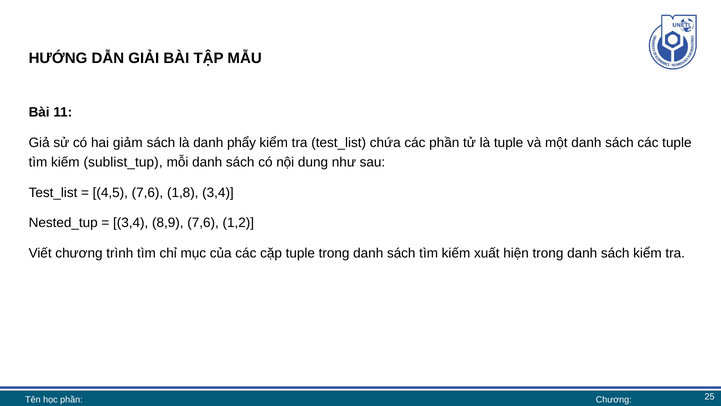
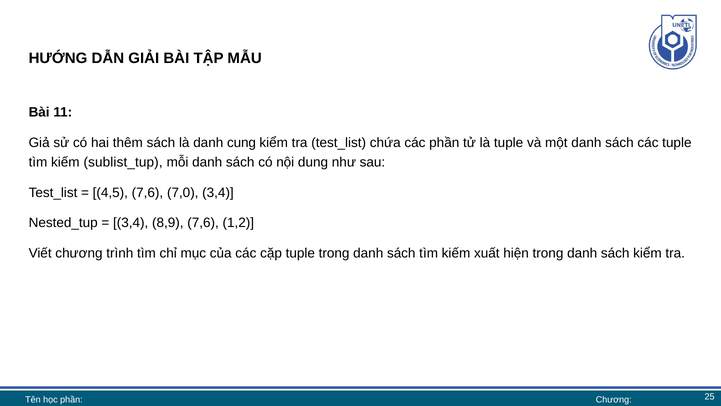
giảm: giảm -> thêm
phẩy: phẩy -> cung
1,8: 1,8 -> 7,0
